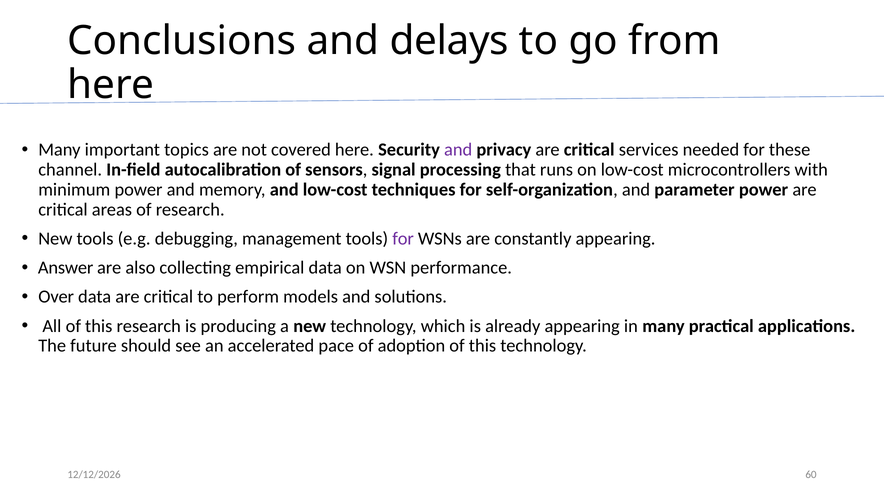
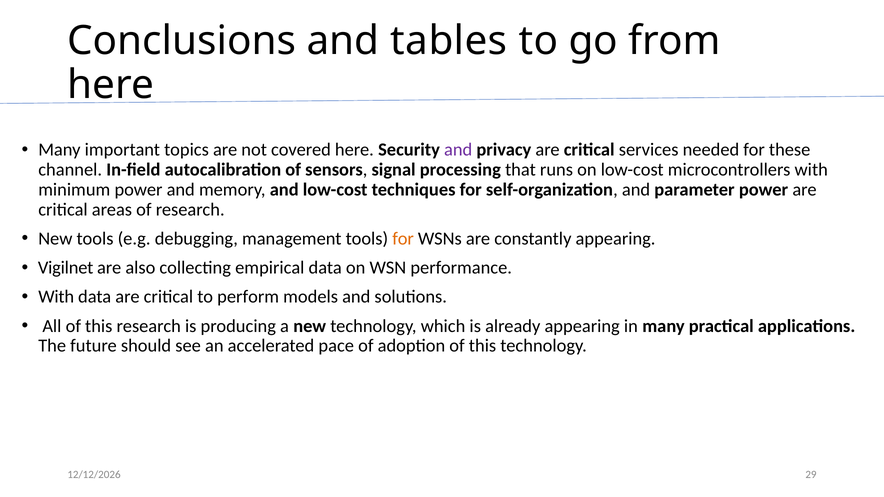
delays: delays -> tables
for at (403, 239) colour: purple -> orange
Answer: Answer -> Vigilnet
Over at (56, 297): Over -> With
60: 60 -> 29
